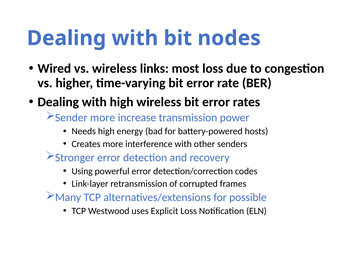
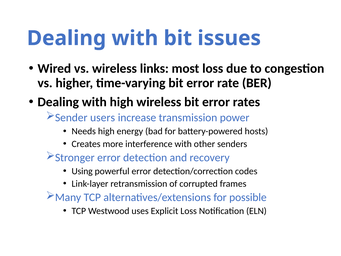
nodes: nodes -> issues
Sender more: more -> users
